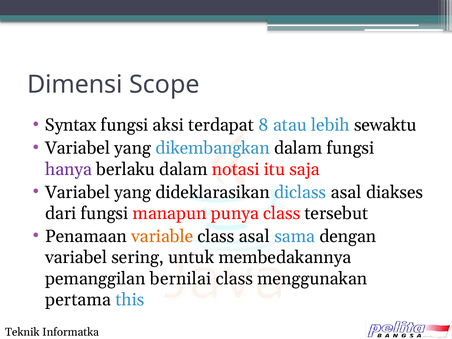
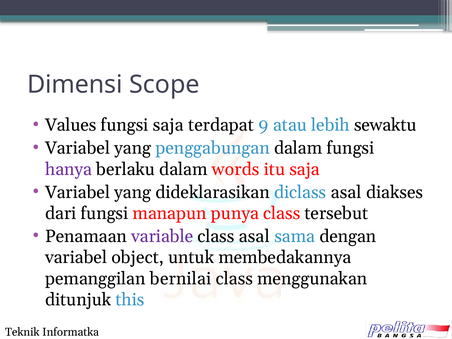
Syntax: Syntax -> Values
fungsi aksi: aksi -> saja
8: 8 -> 9
dikembangkan: dikembangkan -> penggabungan
notasi: notasi -> words
variable colour: orange -> purple
sering: sering -> object
pertama: pertama -> ditunjuk
